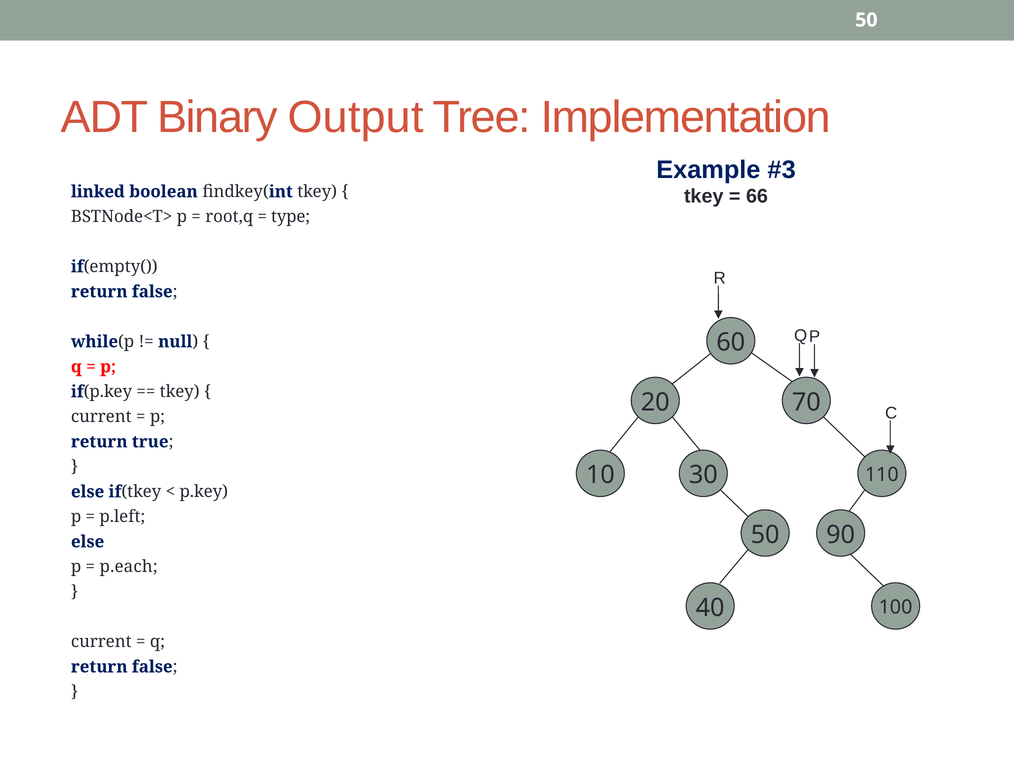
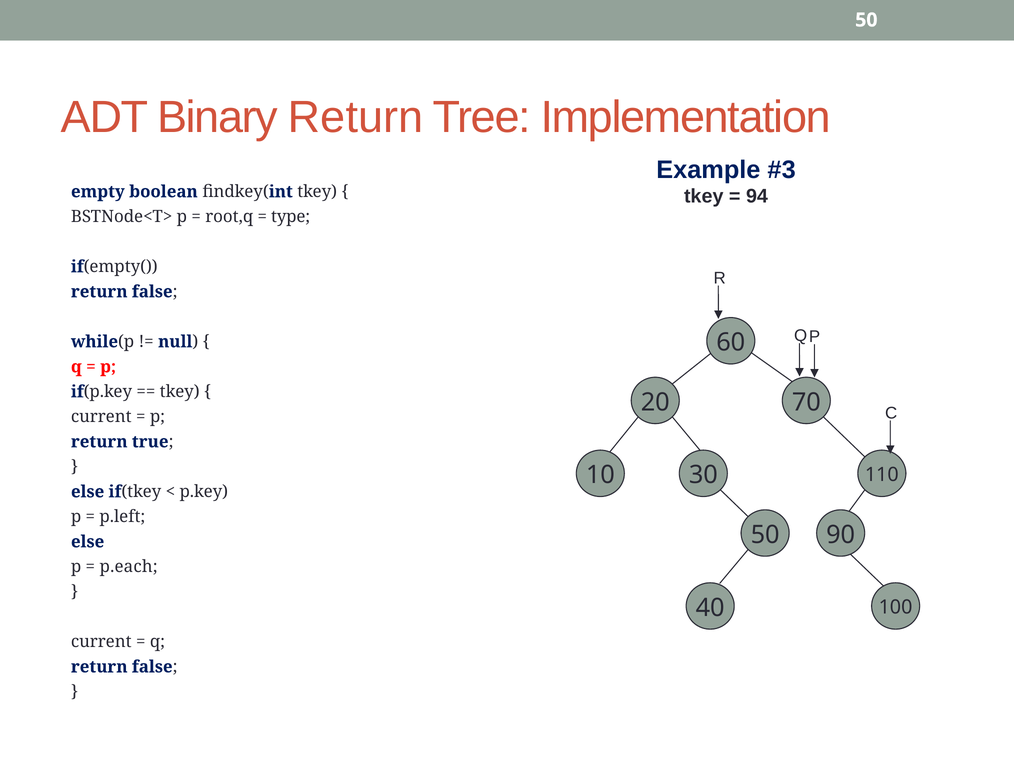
Binary Output: Output -> Return
linked: linked -> empty
66: 66 -> 94
